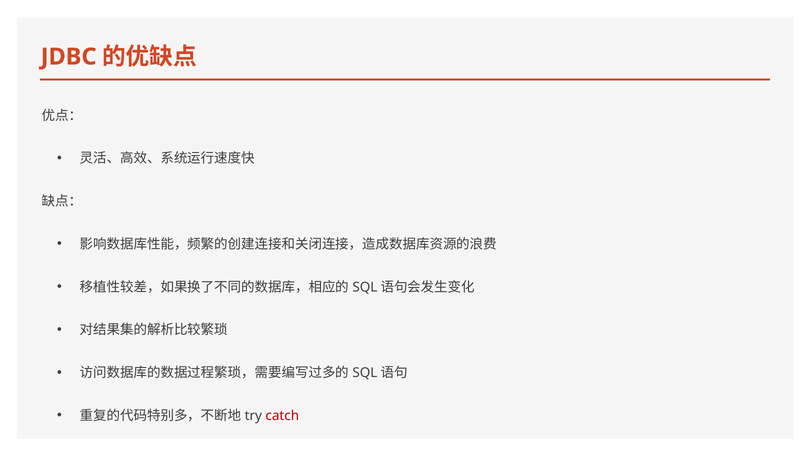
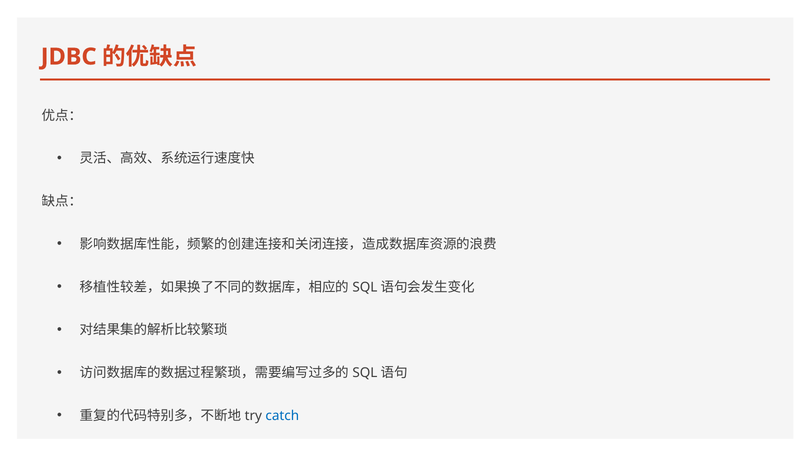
catch colour: red -> blue
